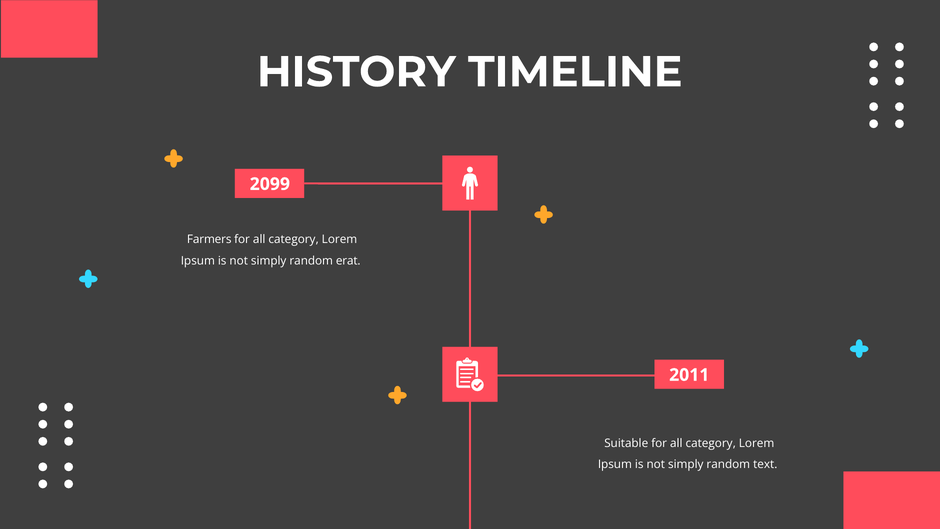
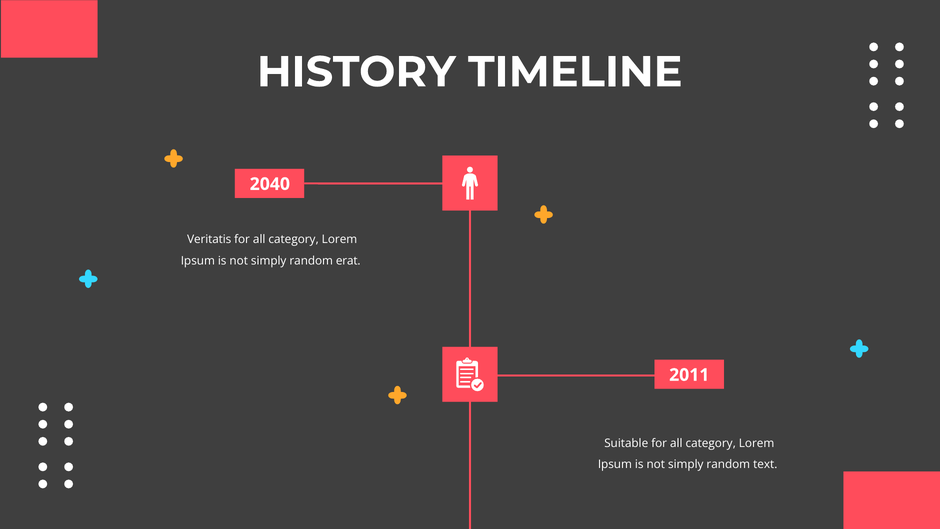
2099: 2099 -> 2040
Farmers: Farmers -> Veritatis
